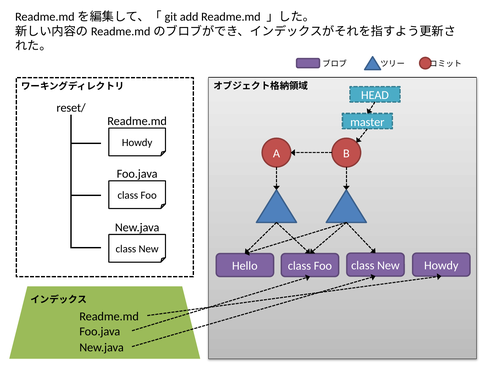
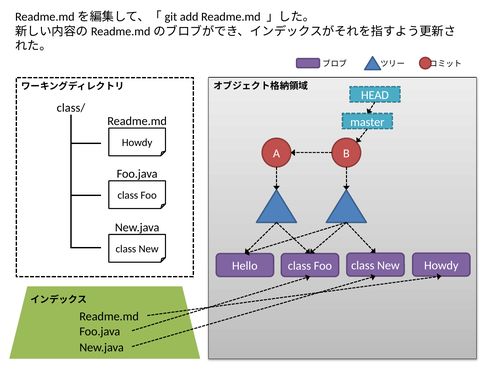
reset/: reset/ -> class/
